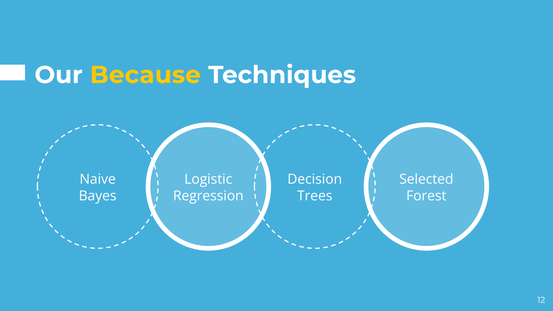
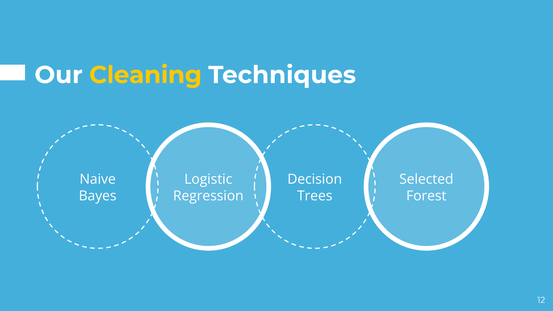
Because: Because -> Cleaning
